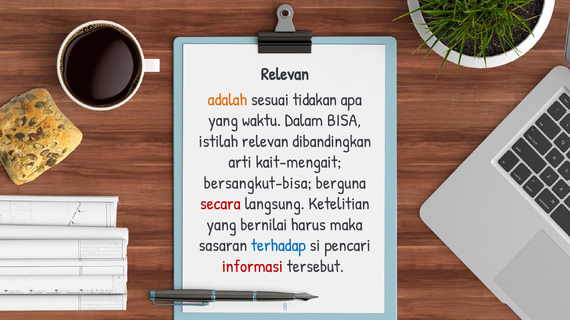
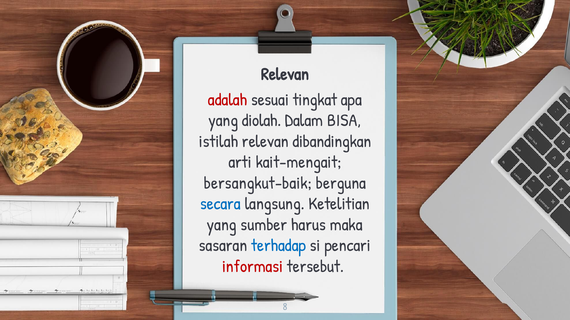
adalah colour: orange -> red
tidakan: tidakan -> tingkat
waktu: waktu -> diolah
bersangkut-bisa: bersangkut-bisa -> bersangkut-baik
secara colour: red -> blue
bernilai: bernilai -> sumber
